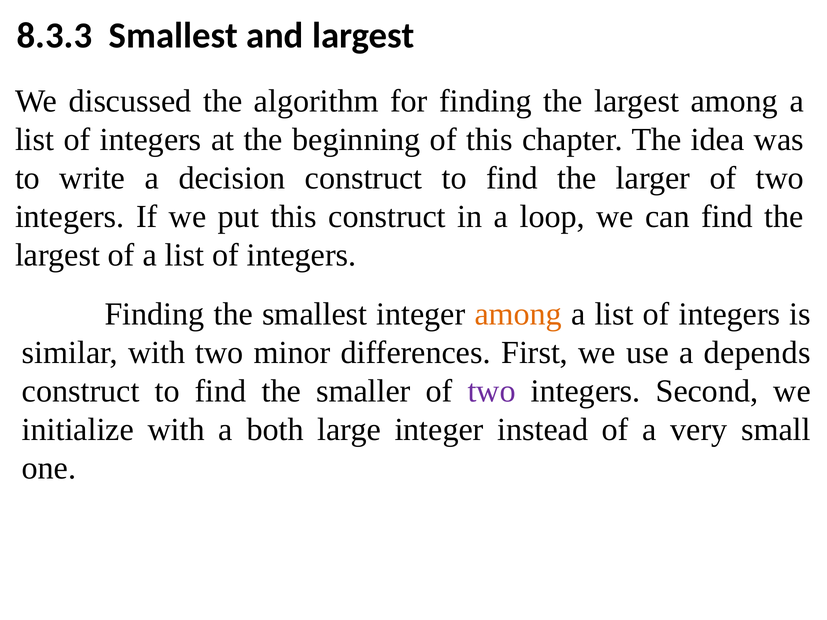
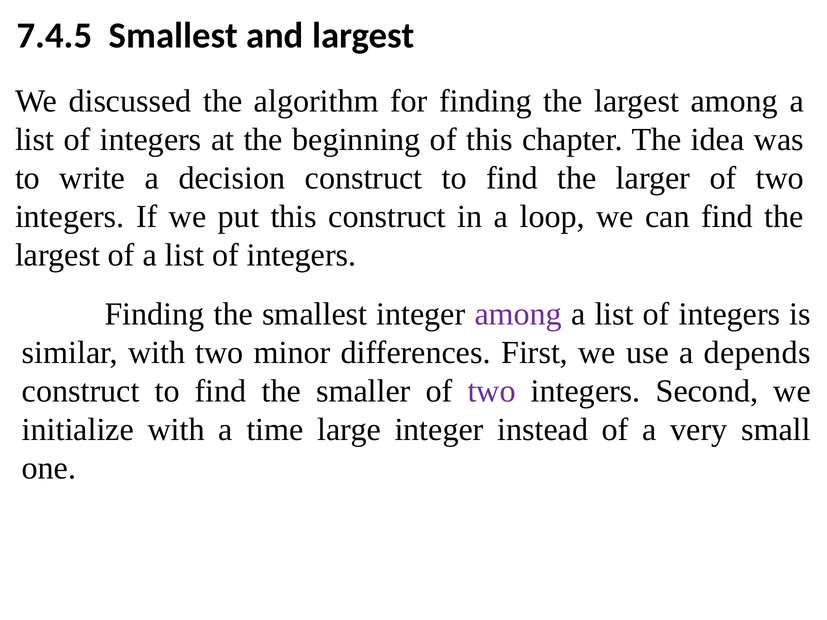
8.3.3: 8.3.3 -> 7.4.5
among at (518, 314) colour: orange -> purple
both: both -> time
